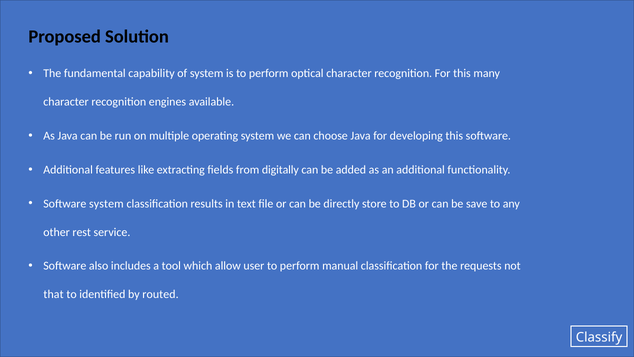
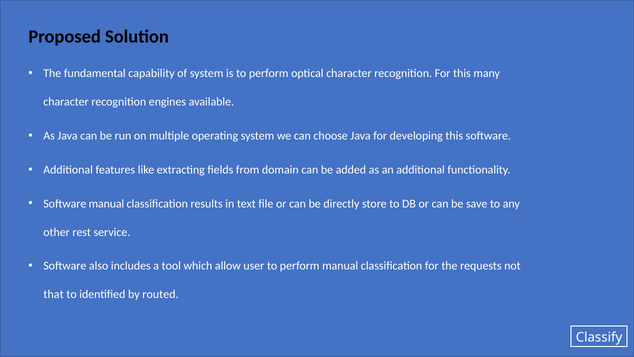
digitally: digitally -> domain
Software system: system -> manual
